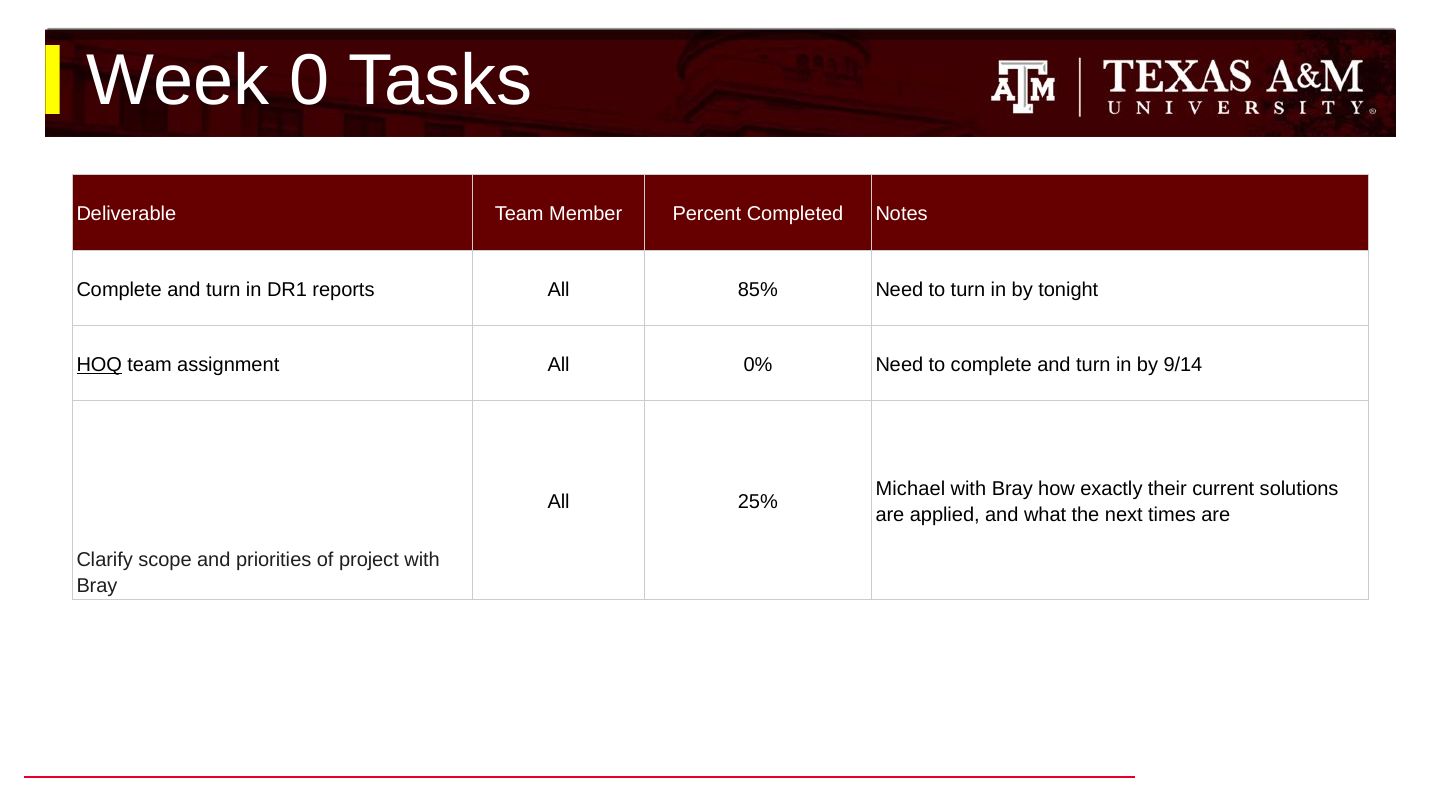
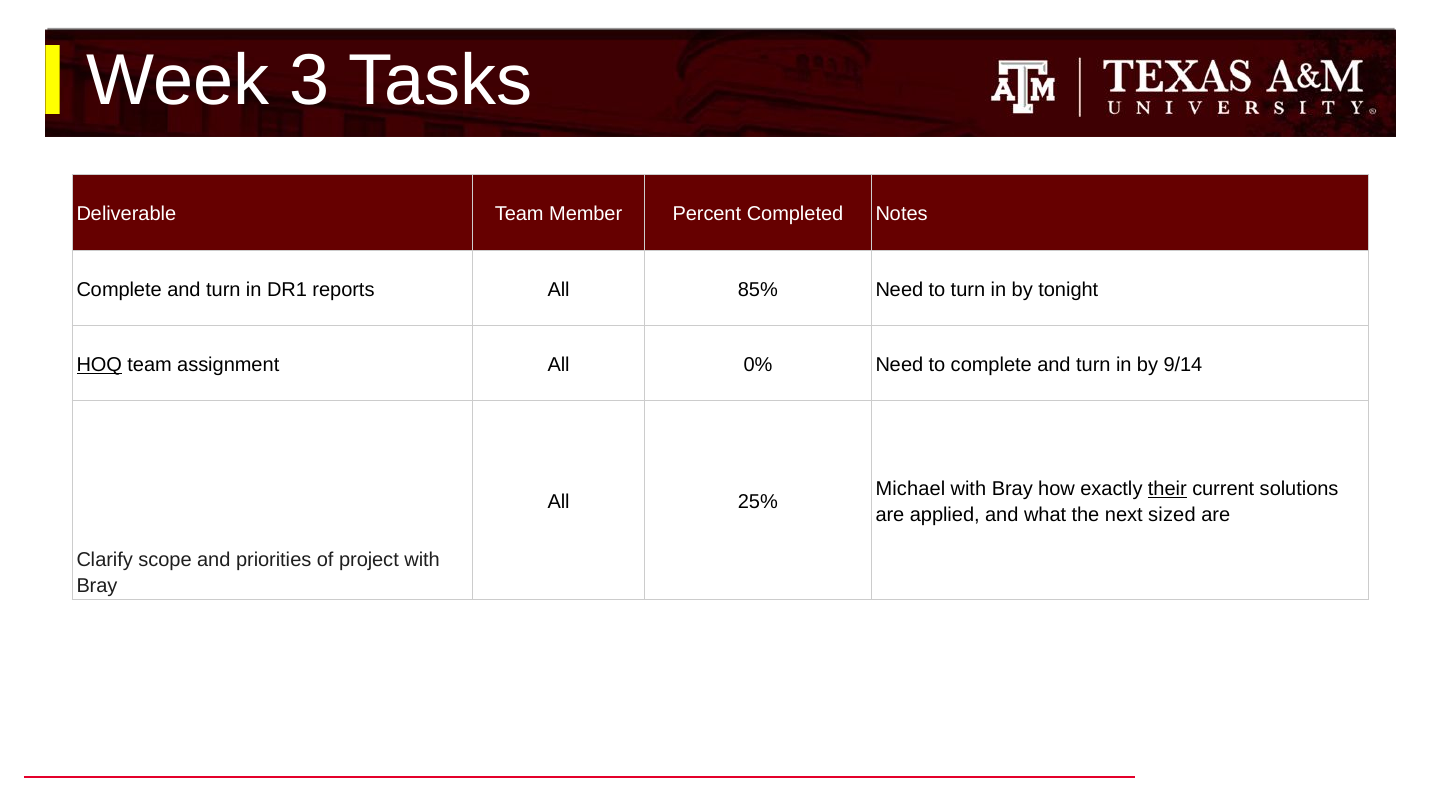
0: 0 -> 3
their underline: none -> present
times: times -> sized
